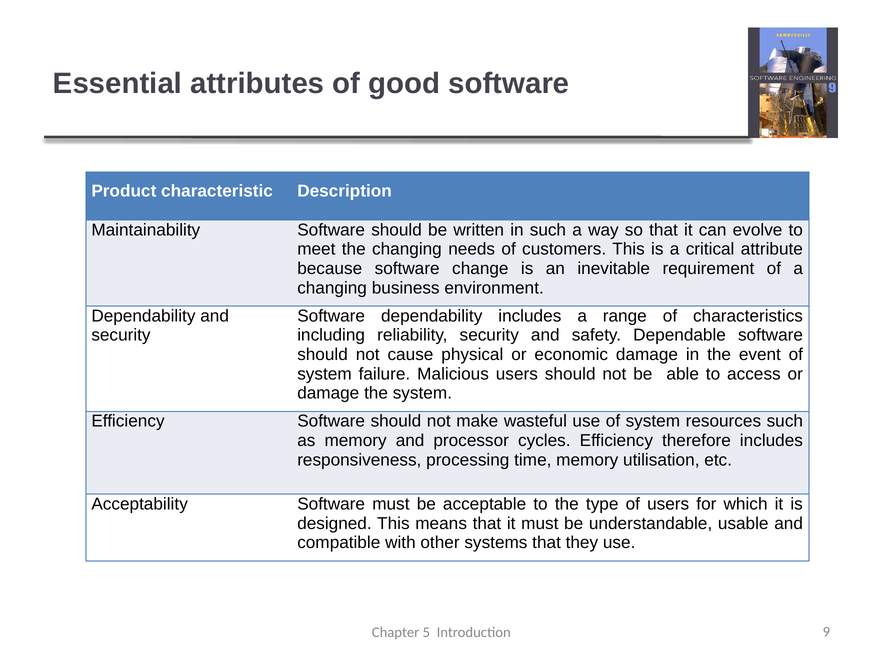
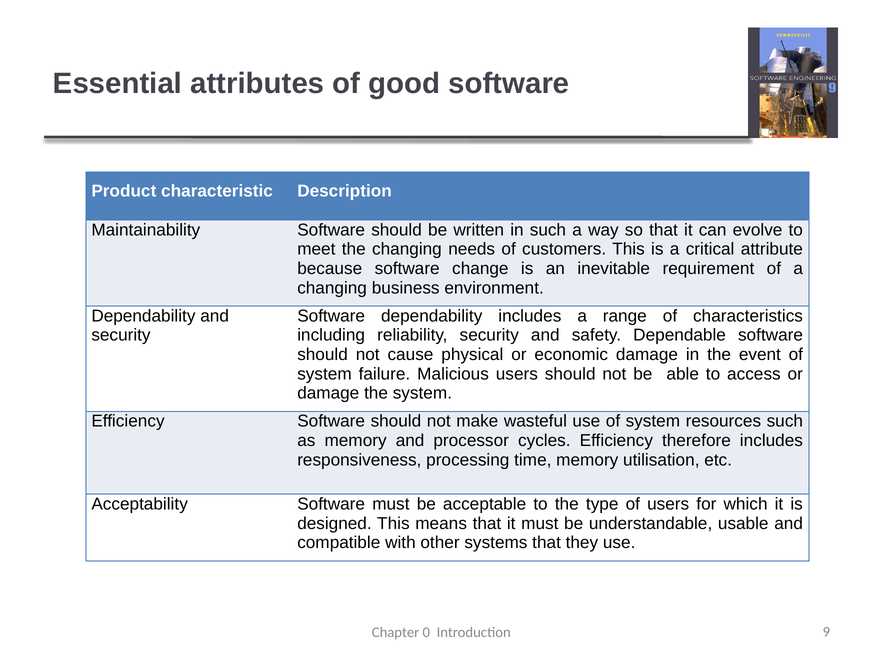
5: 5 -> 0
